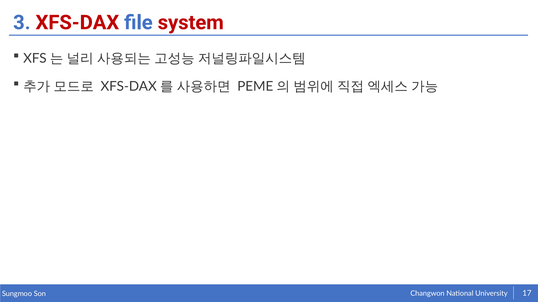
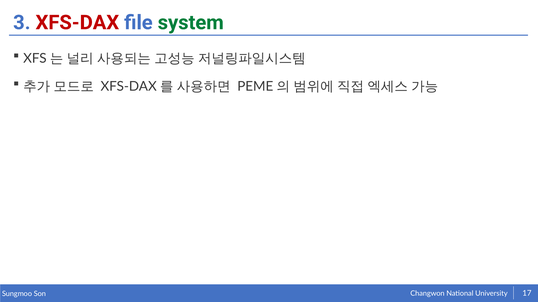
system colour: red -> green
